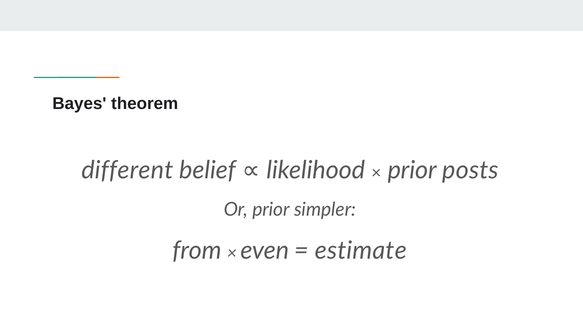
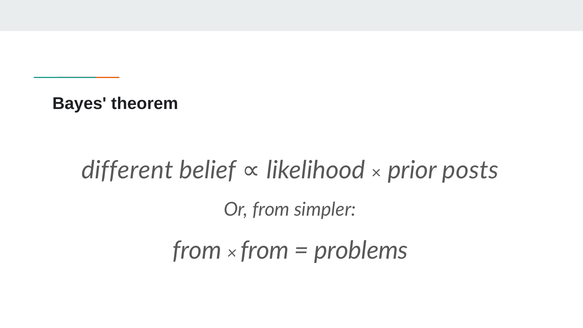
Or prior: prior -> from
even at (265, 251): even -> from
estimate: estimate -> problems
